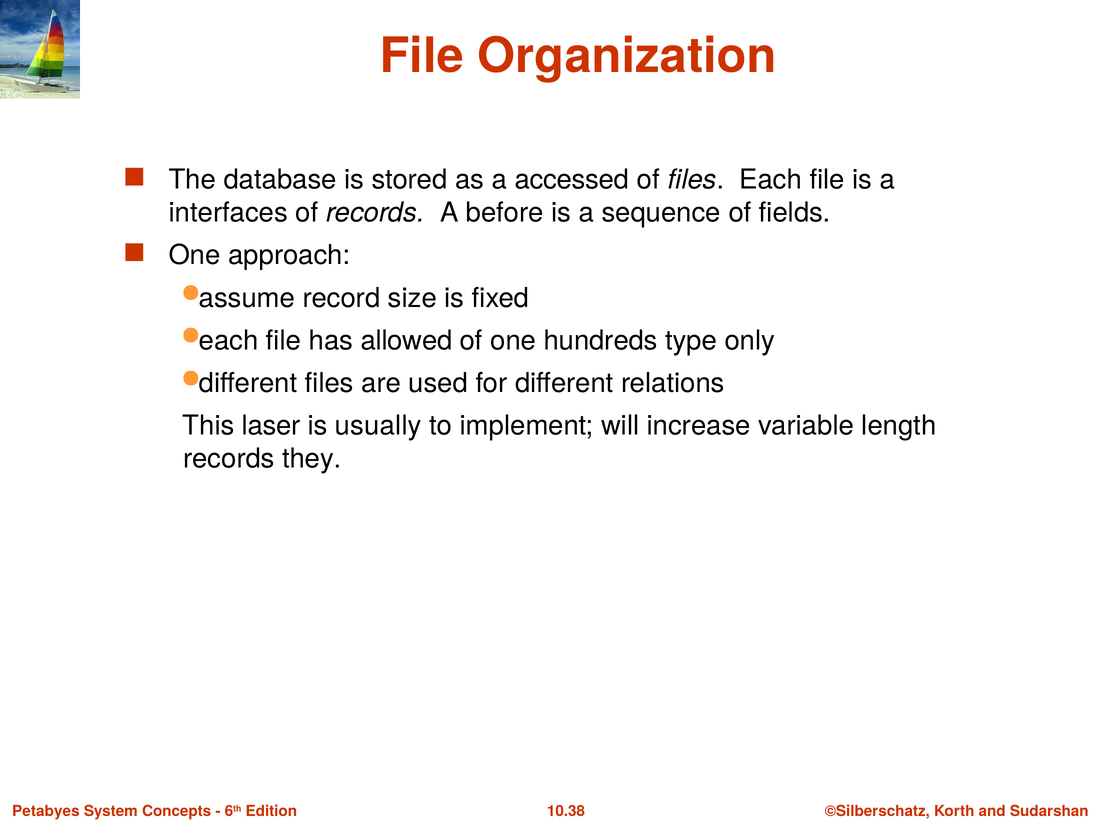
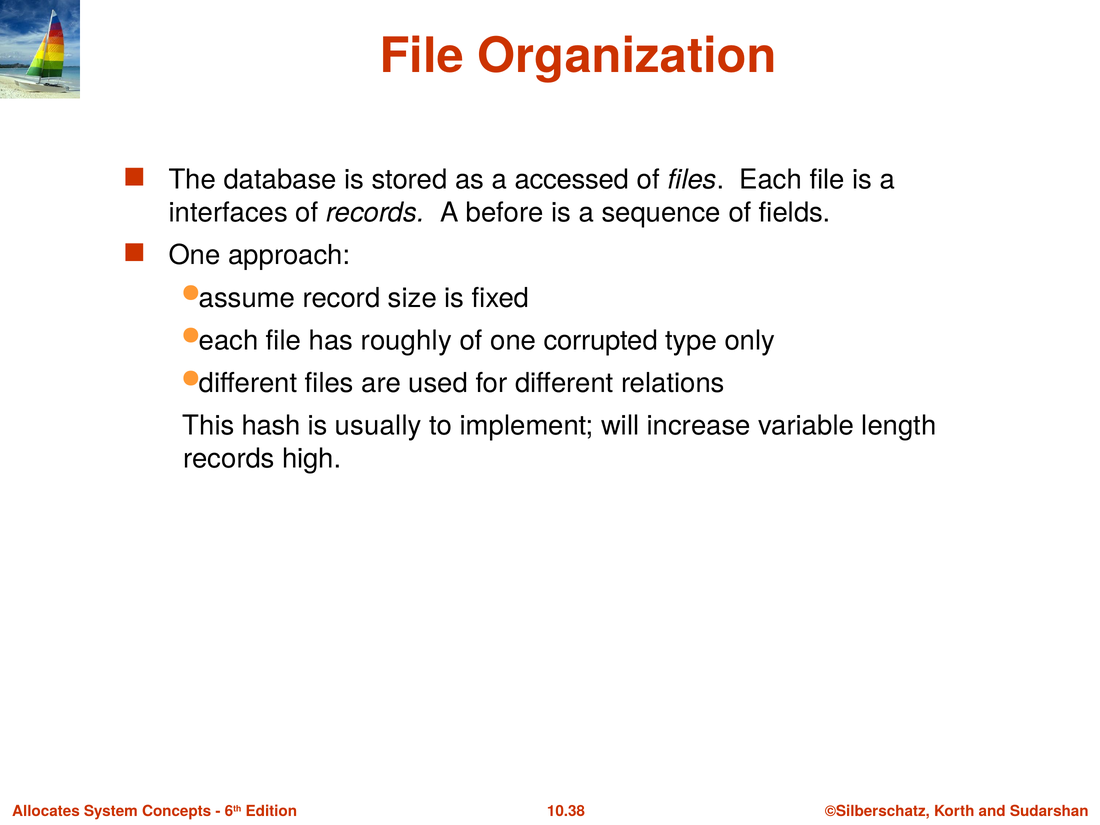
allowed: allowed -> roughly
hundreds: hundreds -> corrupted
laser: laser -> hash
they: they -> high
Petabyes: Petabyes -> Allocates
